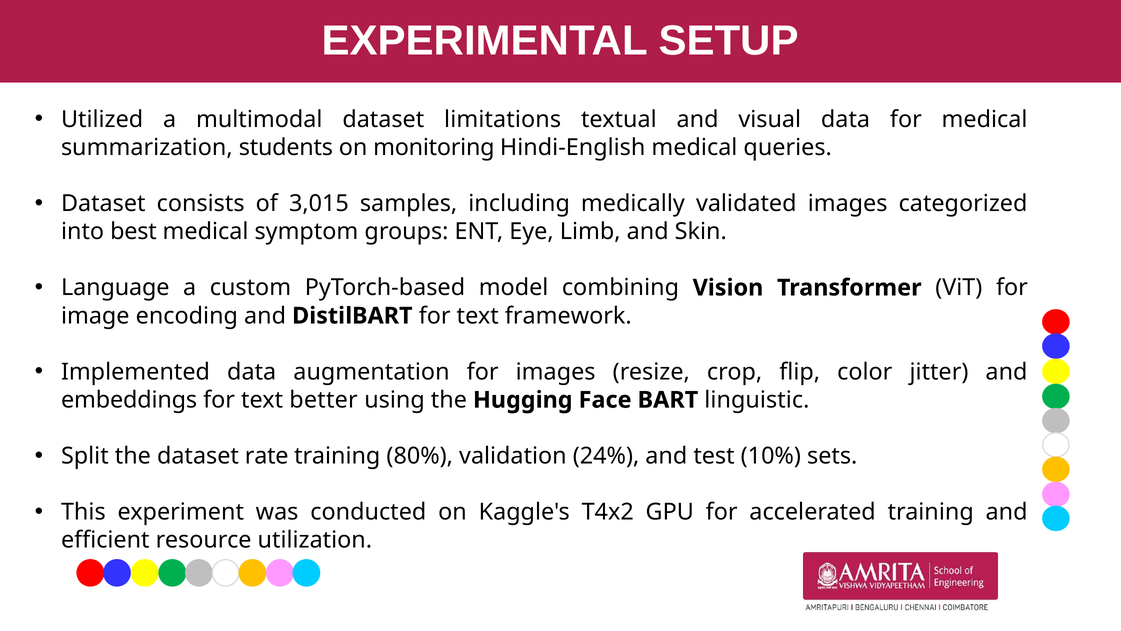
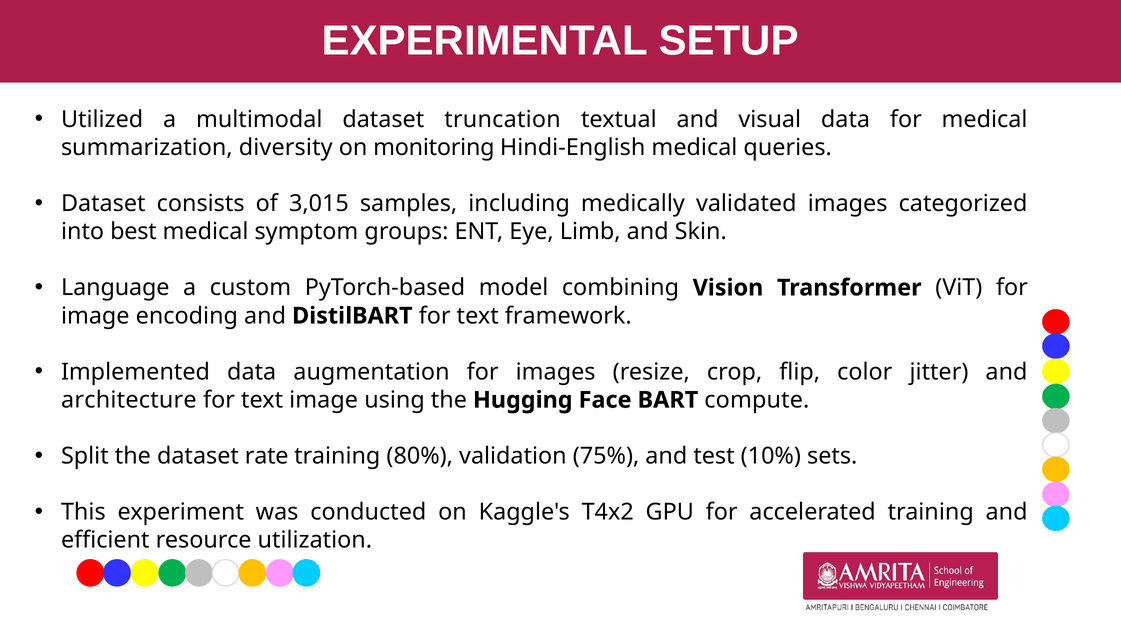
limitations: limitations -> truncation
students: students -> diversity
embeddings: embeddings -> architecture
text better: better -> image
linguistic: linguistic -> compute
24%: 24% -> 75%
